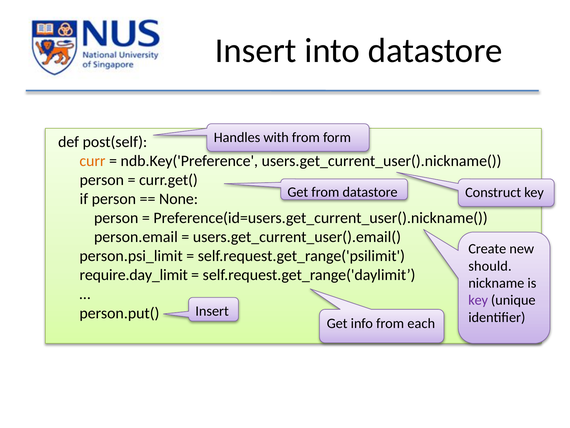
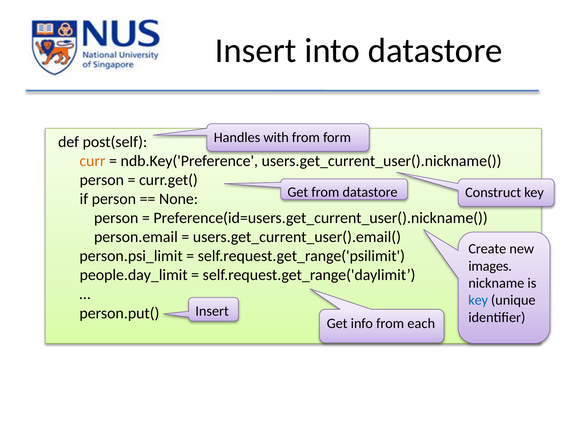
should: should -> images
require.day_limit: require.day_limit -> people.day_limit
key at (478, 300) colour: purple -> blue
